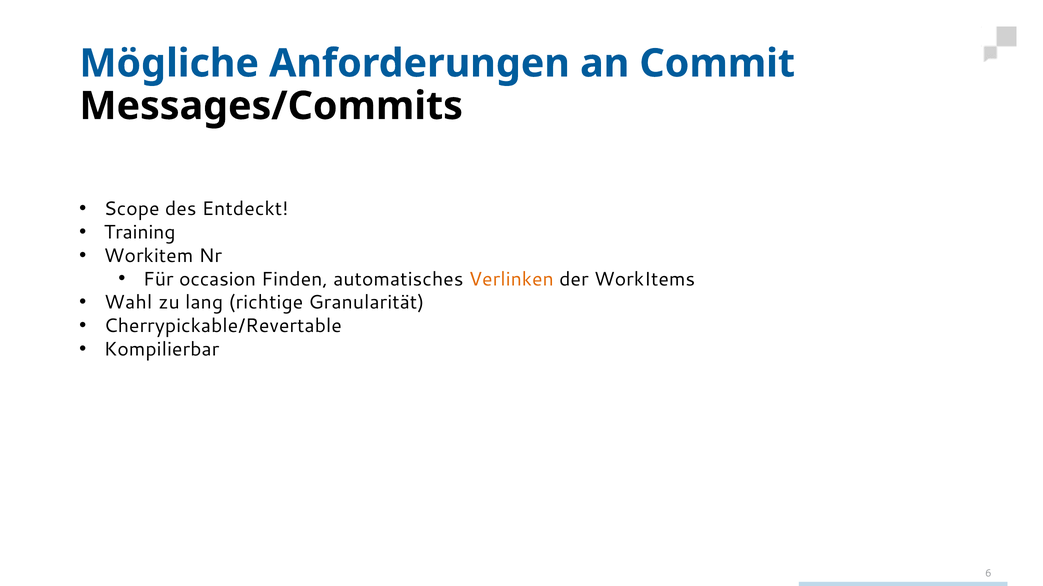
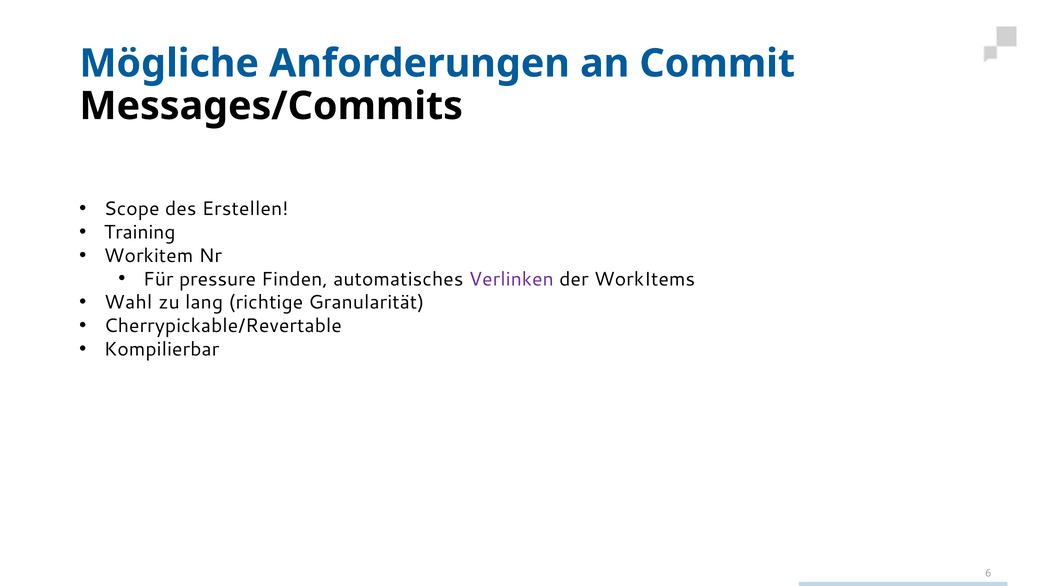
Entdeckt: Entdeckt -> Erstellen
occasion: occasion -> pressure
Verlinken colour: orange -> purple
